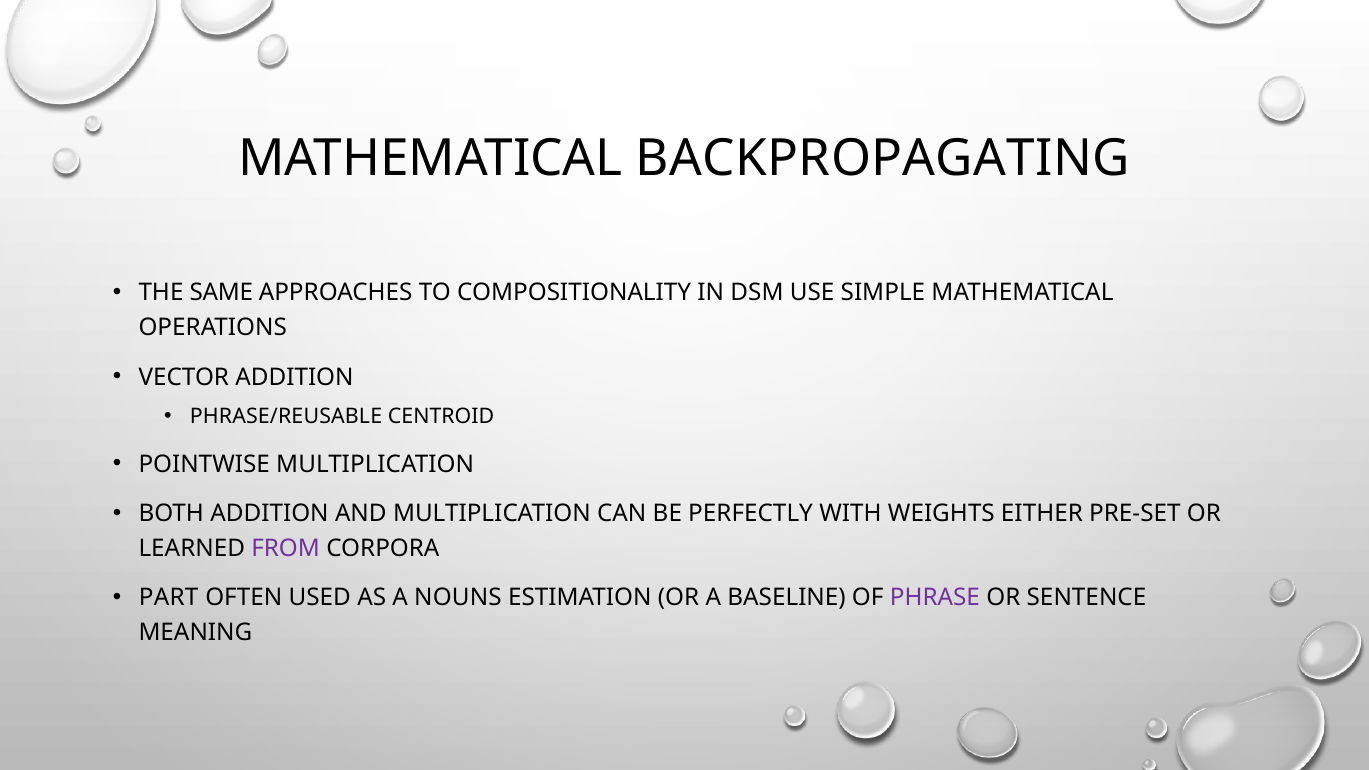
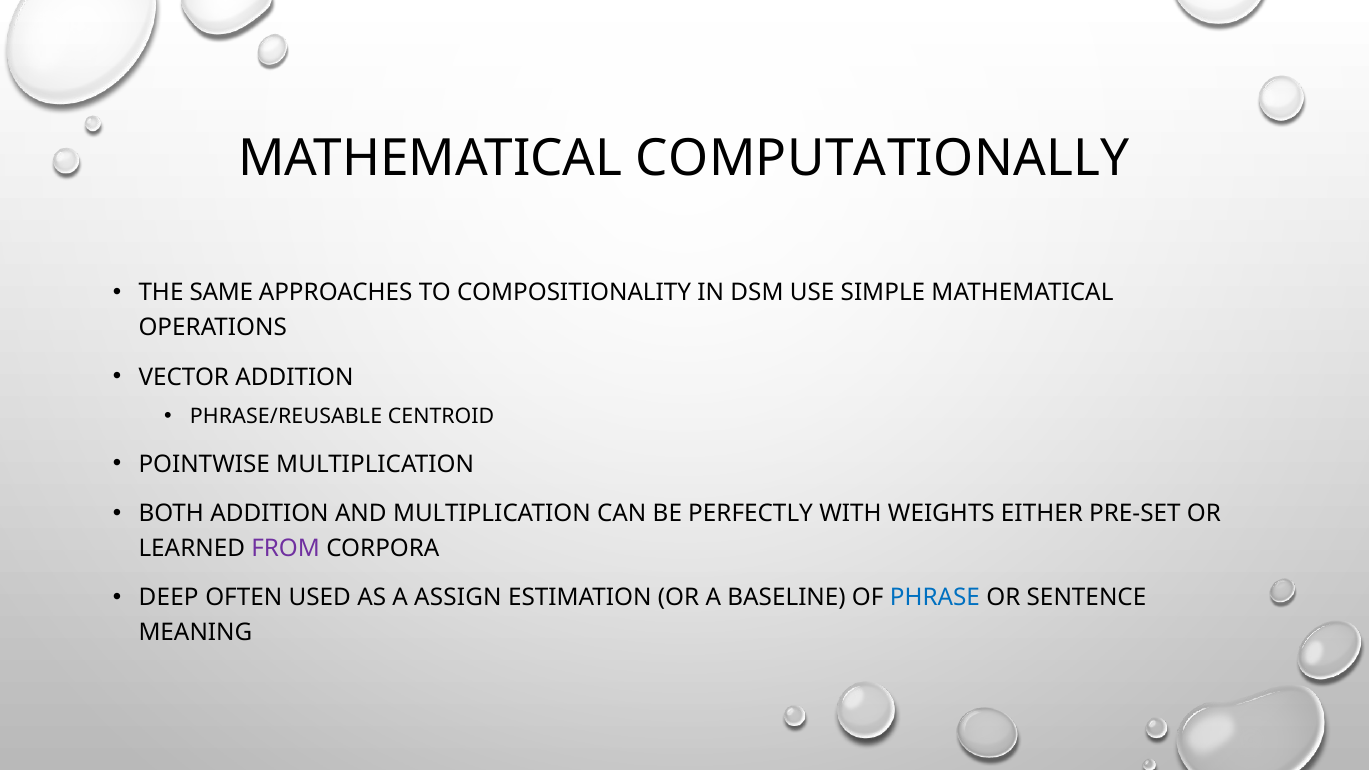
BACKPROPAGATING: BACKPROPAGATING -> COMPUTATIONALLY
PART: PART -> DEEP
NOUNS: NOUNS -> ASSIGN
PHRASE colour: purple -> blue
